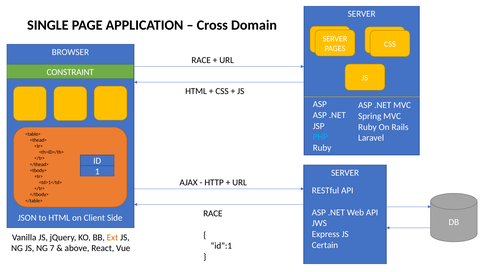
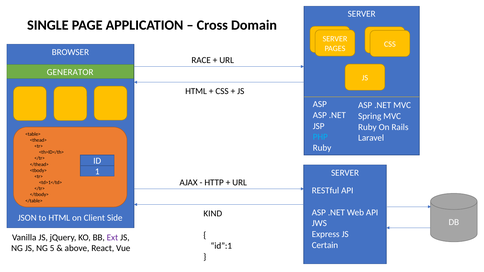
CONSTRAINT: CONSTRAINT -> GENERATOR
RACE at (213, 214): RACE -> KIND
Ext colour: orange -> purple
7: 7 -> 5
